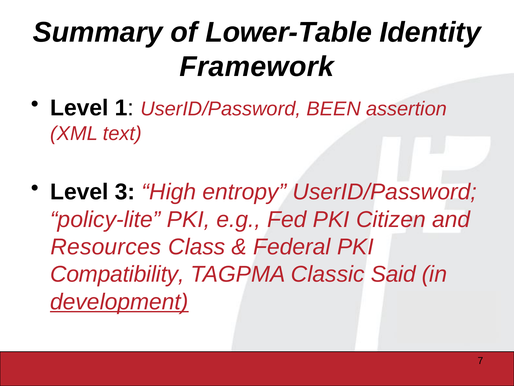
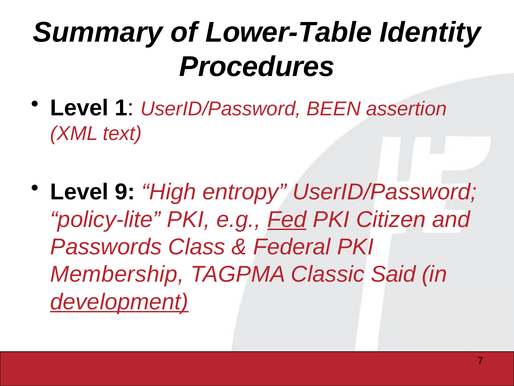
Framework: Framework -> Procedures
3: 3 -> 9
Fed underline: none -> present
Resources: Resources -> Passwords
Compatibility: Compatibility -> Membership
